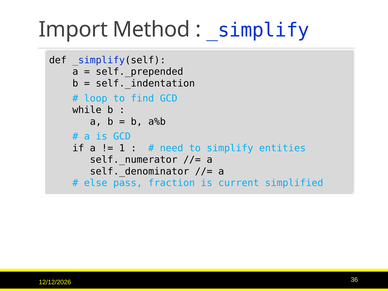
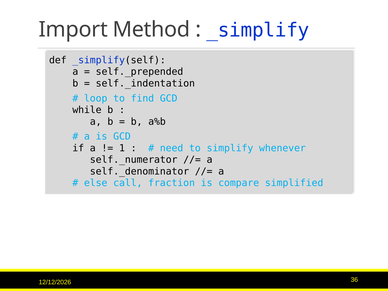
entities: entities -> whenever
pass: pass -> call
current: current -> compare
